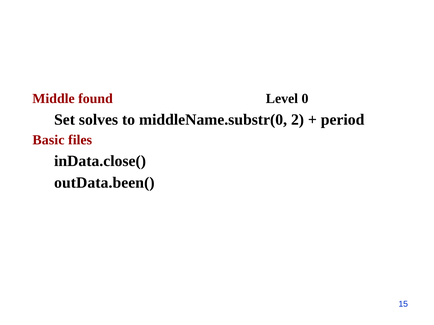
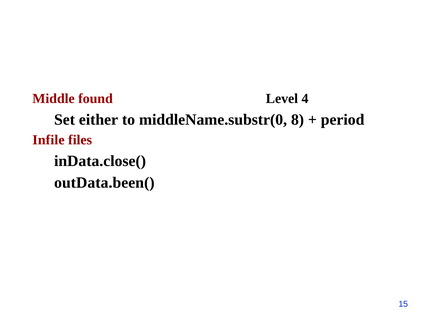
0: 0 -> 4
solves: solves -> either
2: 2 -> 8
Basic: Basic -> Infile
